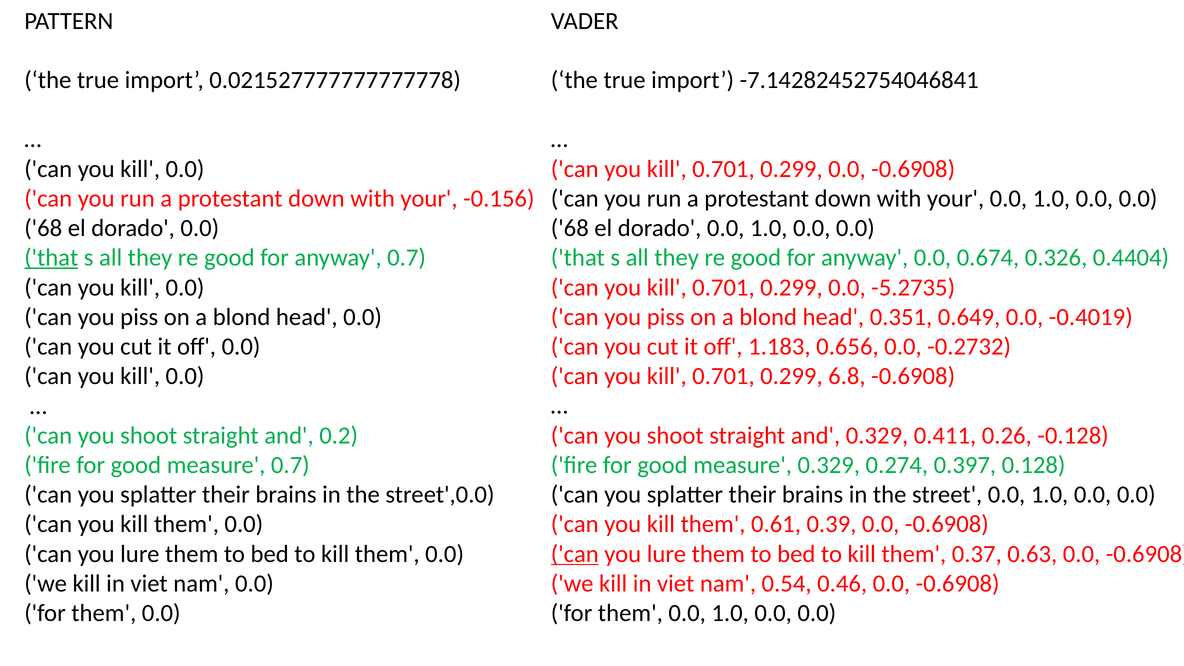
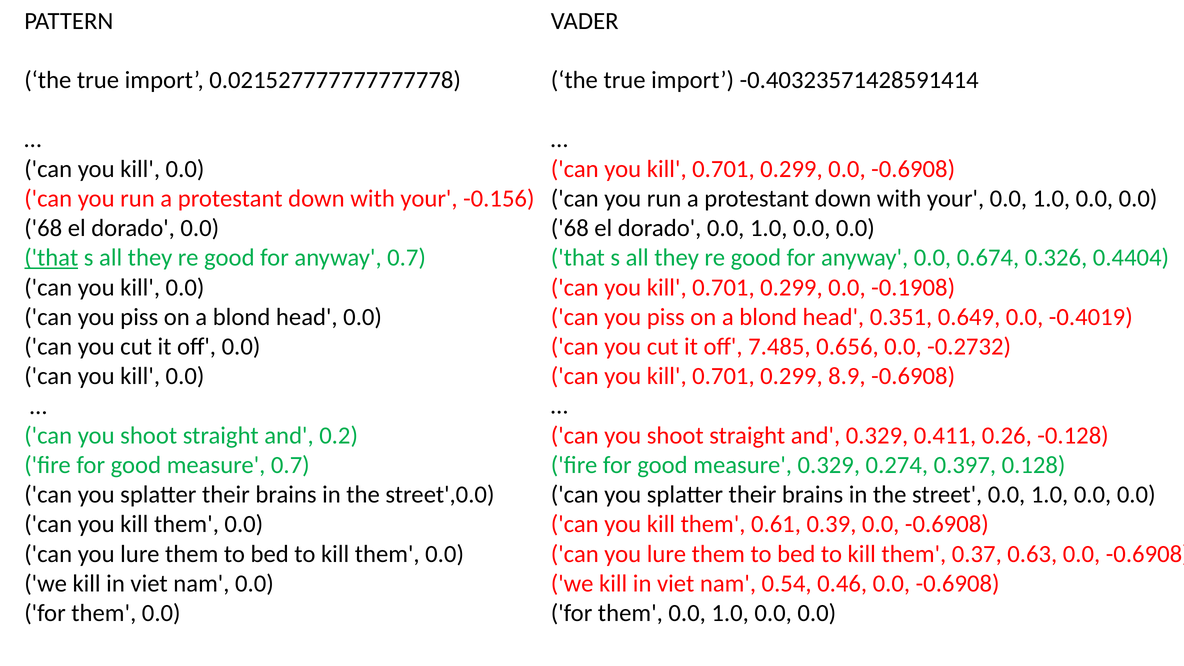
-7.14282452754046841: -7.14282452754046841 -> -0.40323571428591414
-5.2735: -5.2735 -> -0.1908
1.183: 1.183 -> 7.485
6.8: 6.8 -> 8.9
can at (575, 554) underline: present -> none
